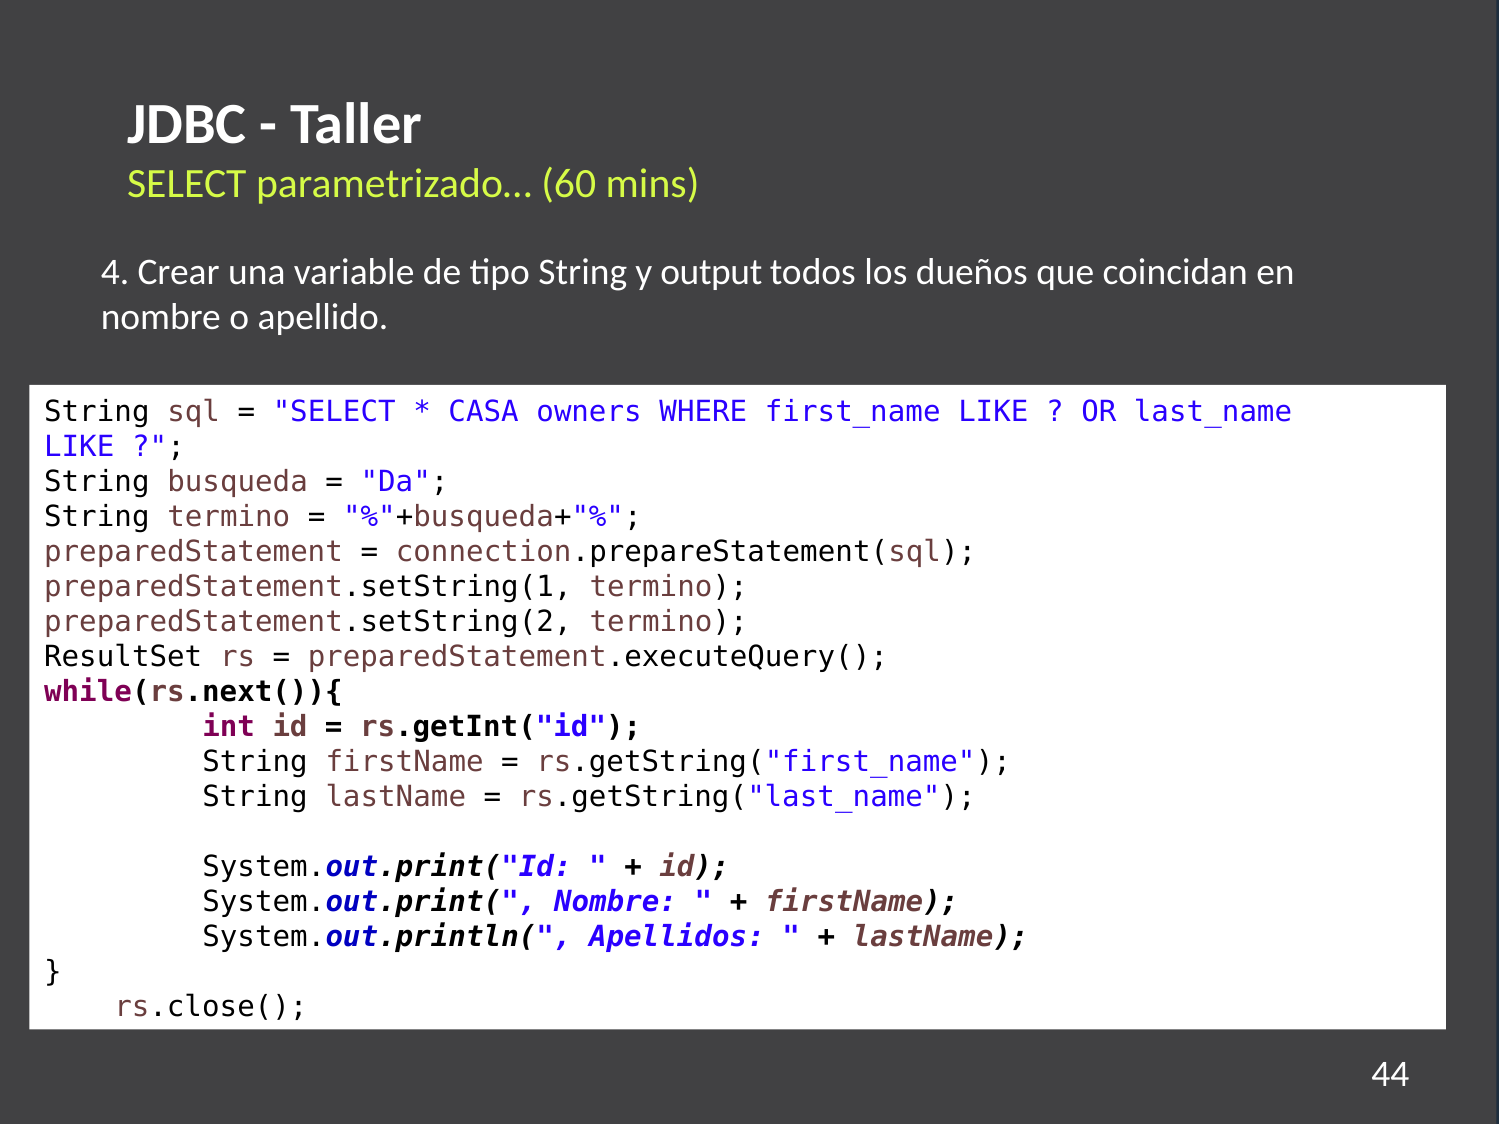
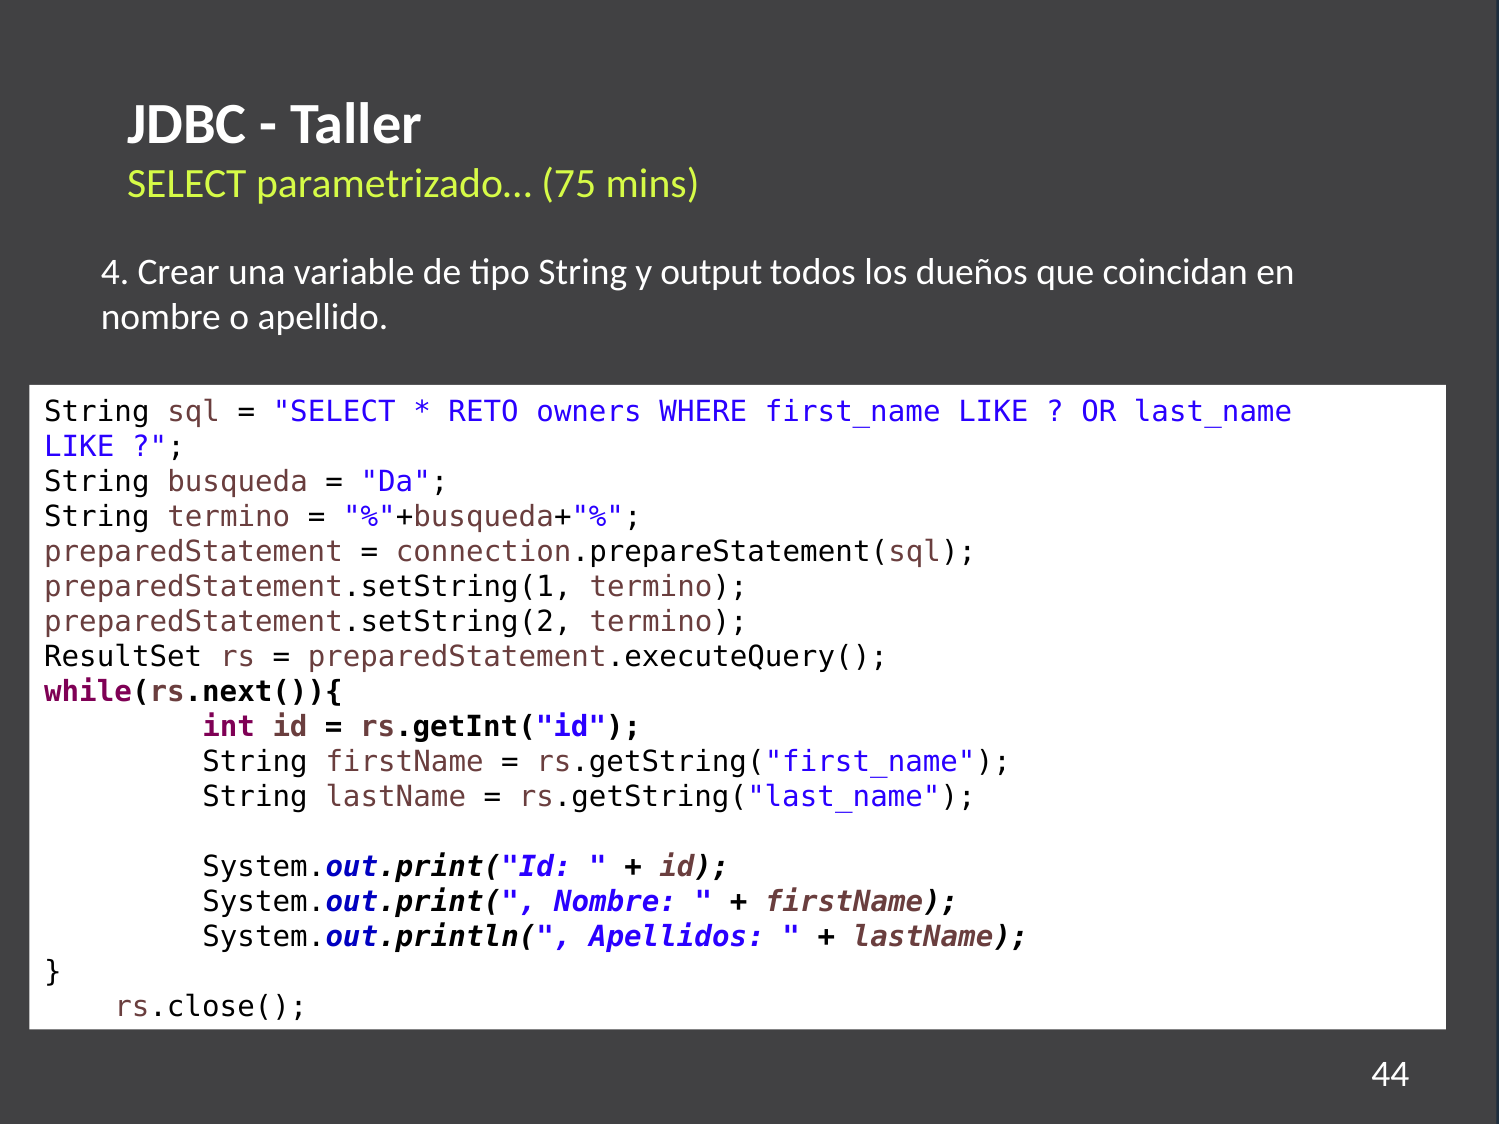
60: 60 -> 75
CASA: CASA -> RETO
